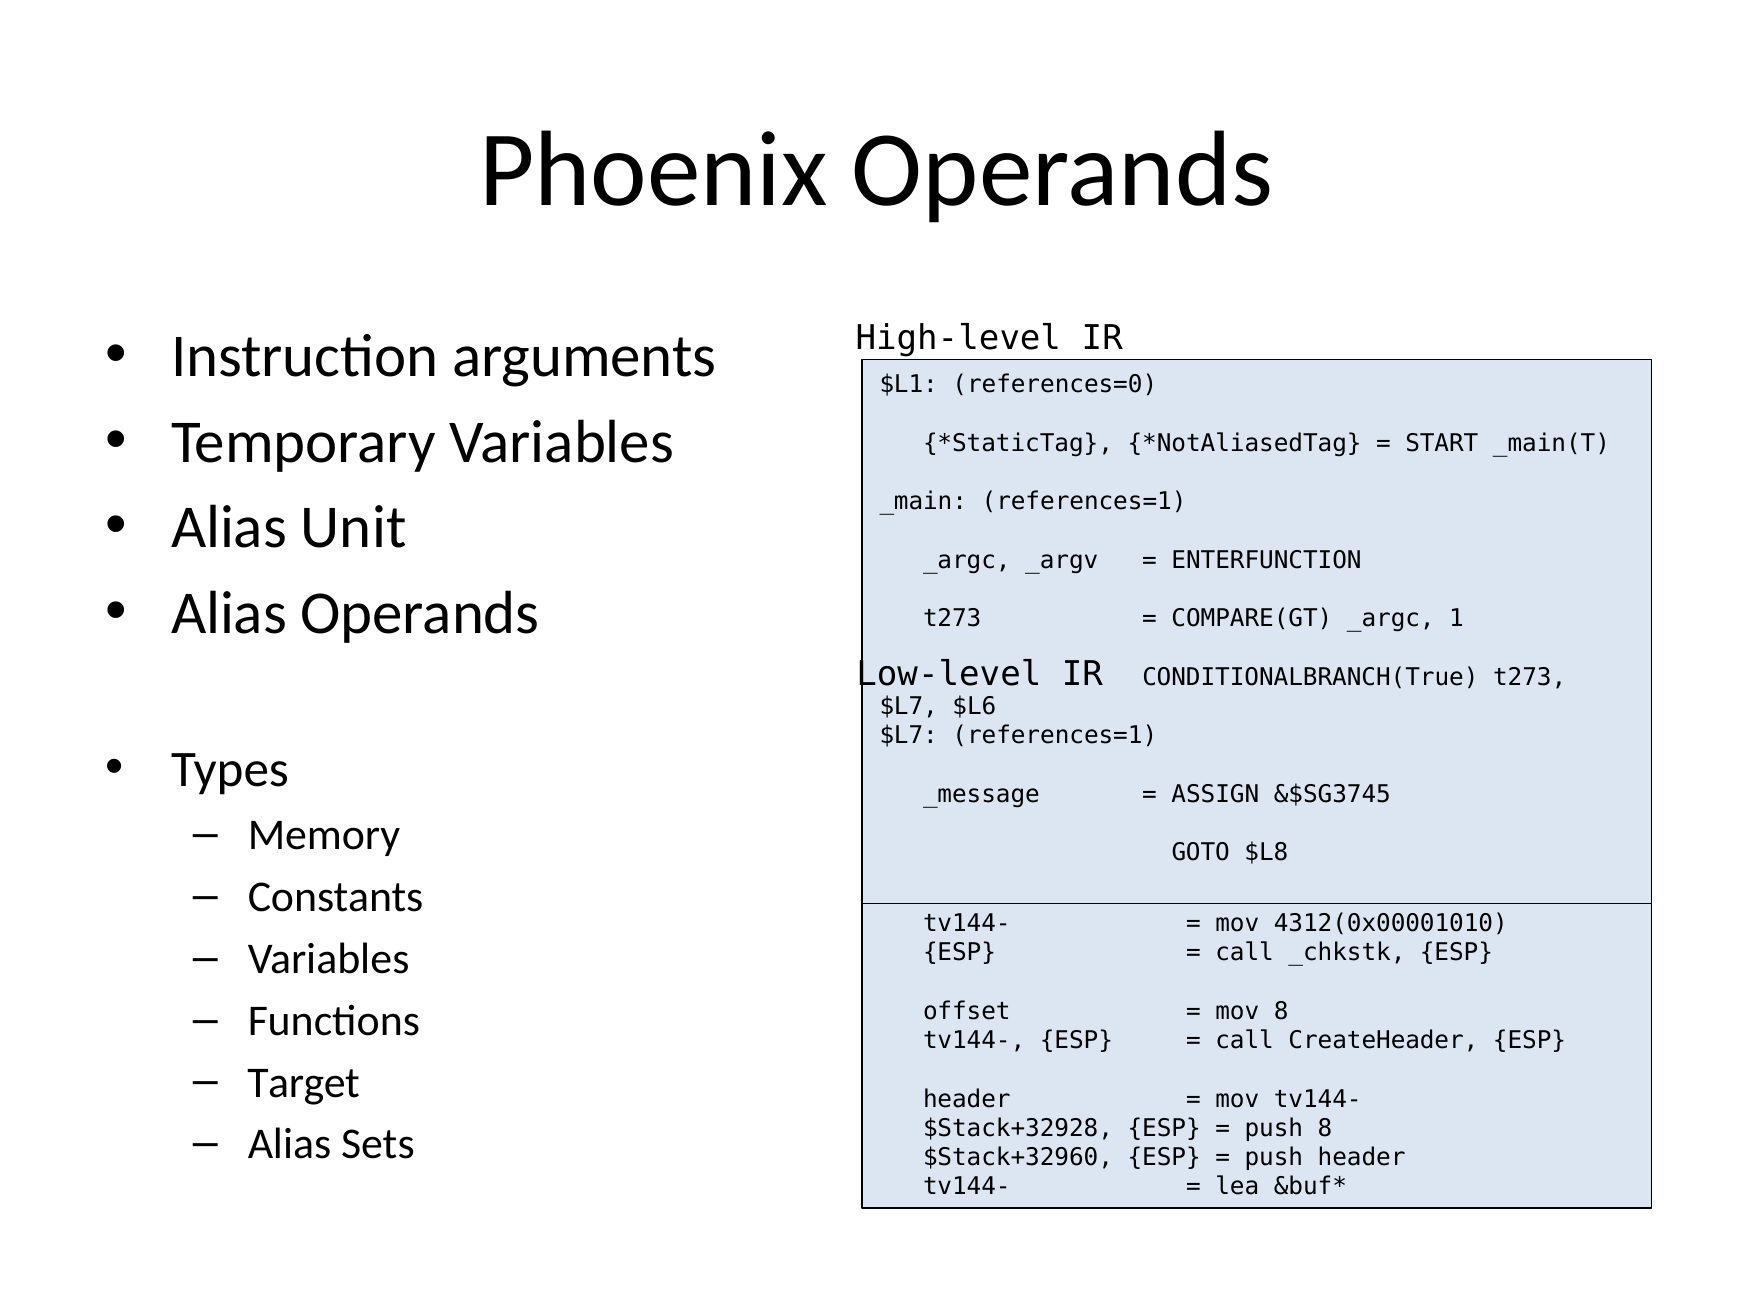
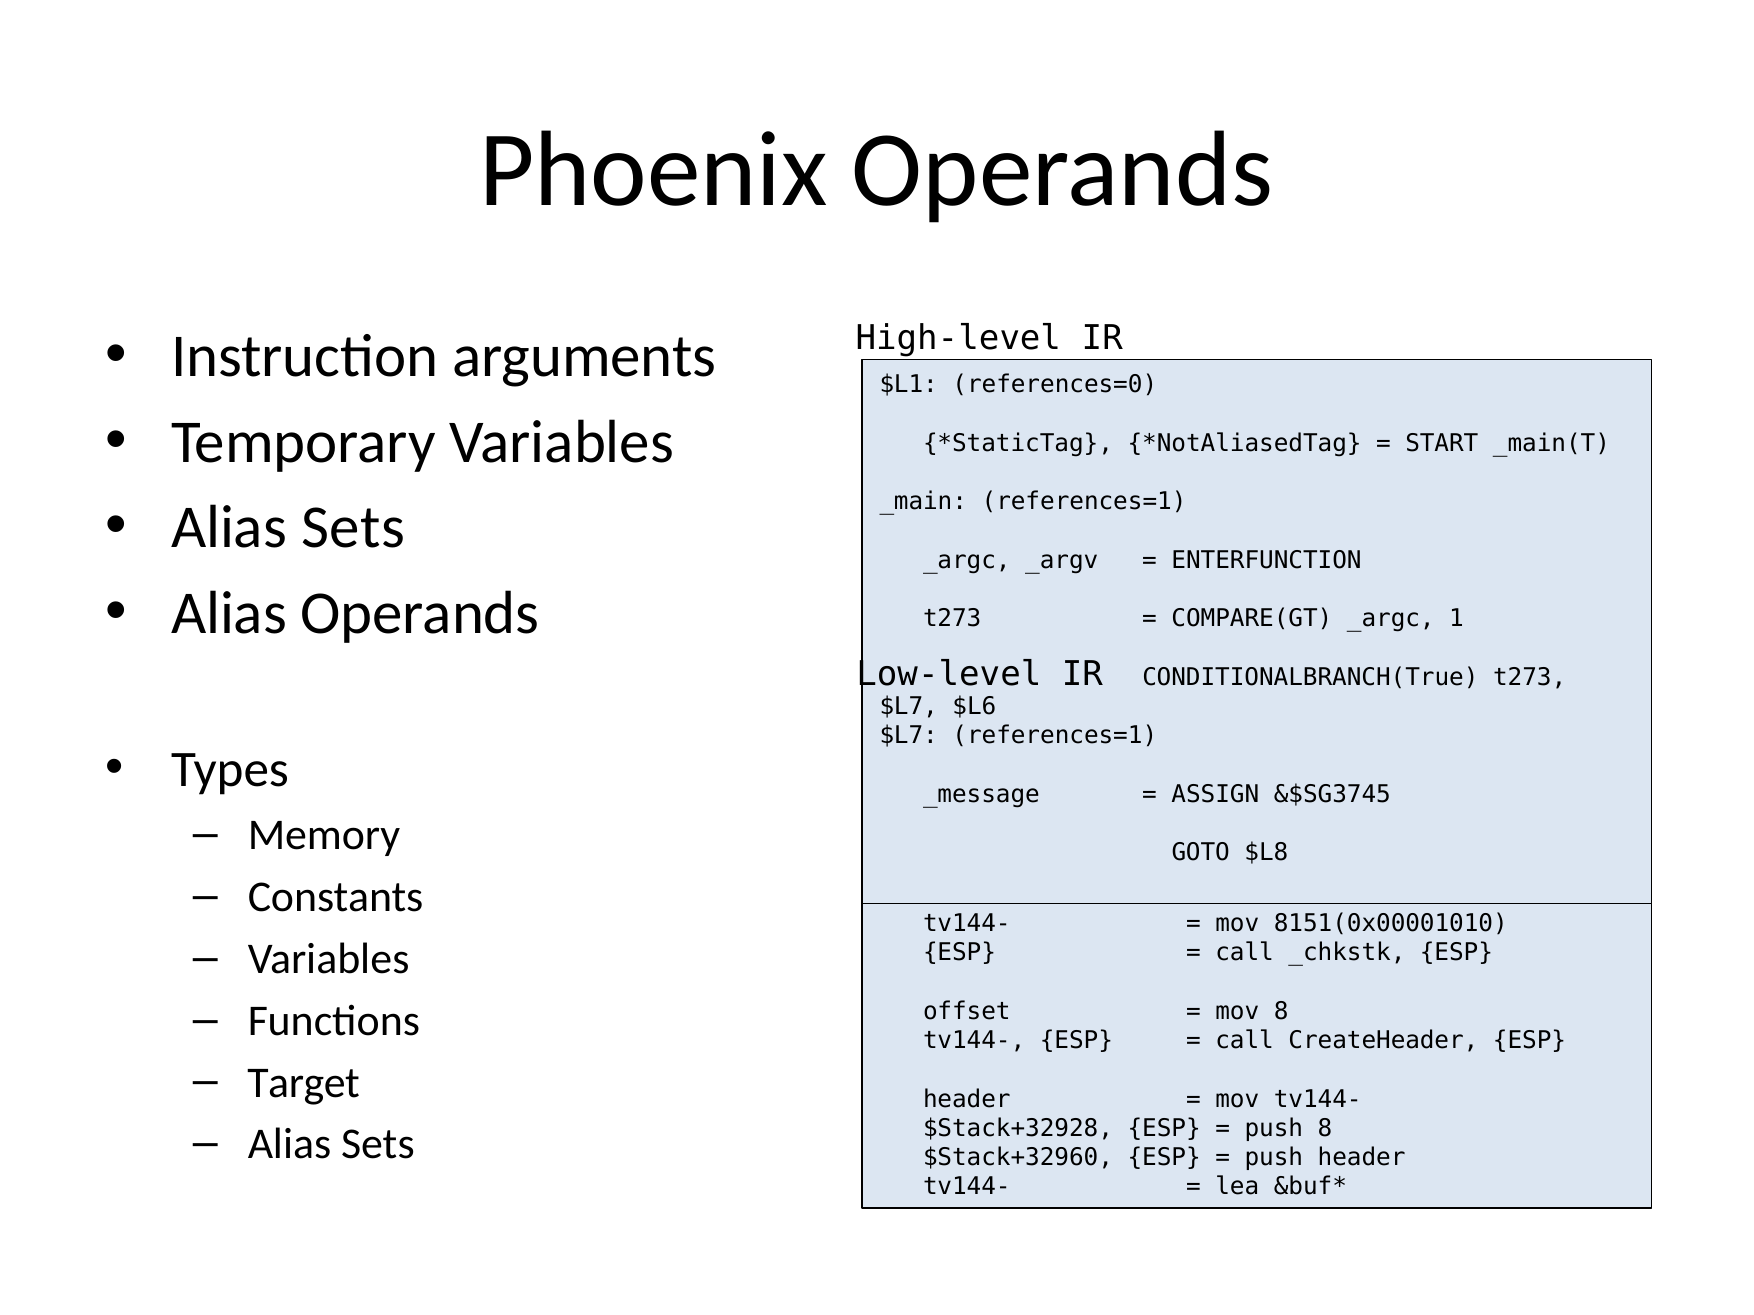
Unit at (354, 528): Unit -> Sets
4312(0x00001010: 4312(0x00001010 -> 8151(0x00001010
